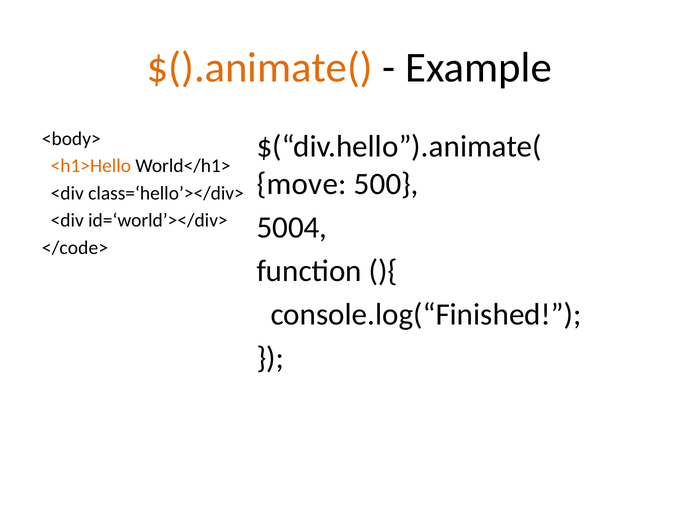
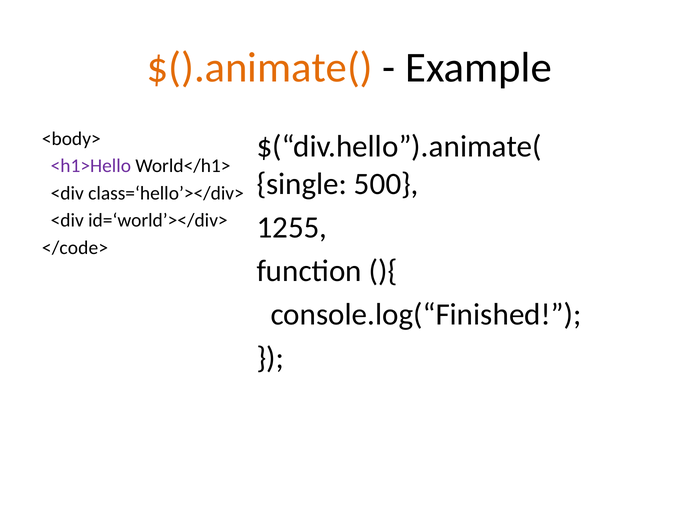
<h1>Hello colour: orange -> purple
move: move -> single
5004: 5004 -> 1255
